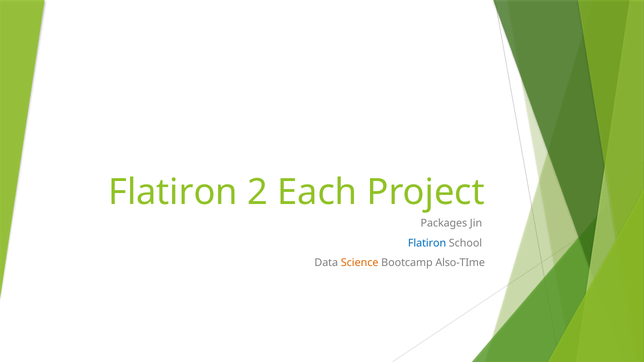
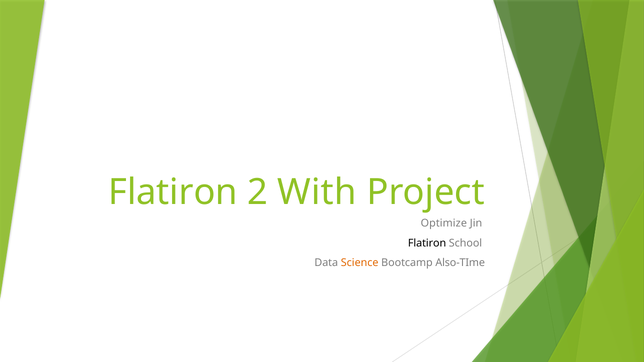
Each: Each -> With
Packages: Packages -> Optimize
Flatiron at (427, 243) colour: blue -> black
